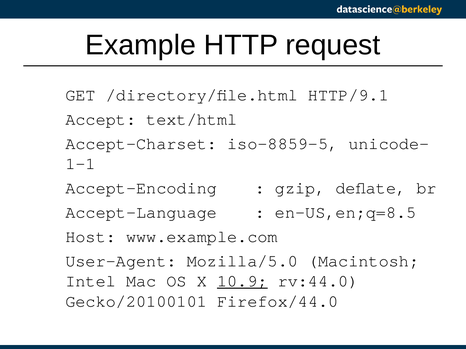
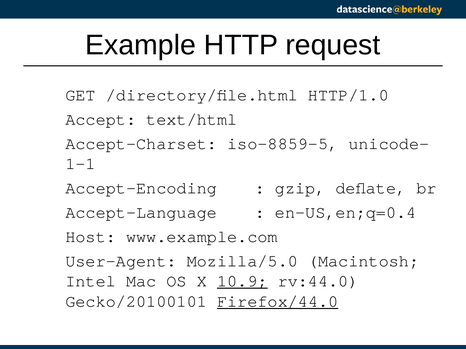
HTTP/9.1: HTTP/9.1 -> HTTP/1.0
en-US,en;q=8.5: en-US,en;q=8.5 -> en-US,en;q=0.4
Firefox/44.0 underline: none -> present
